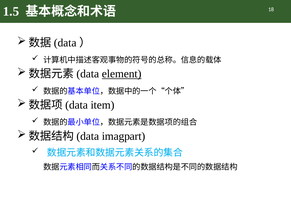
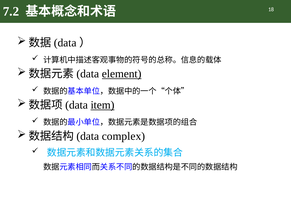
1.5: 1.5 -> 7.2
item underline: none -> present
imagpart: imagpart -> complex
